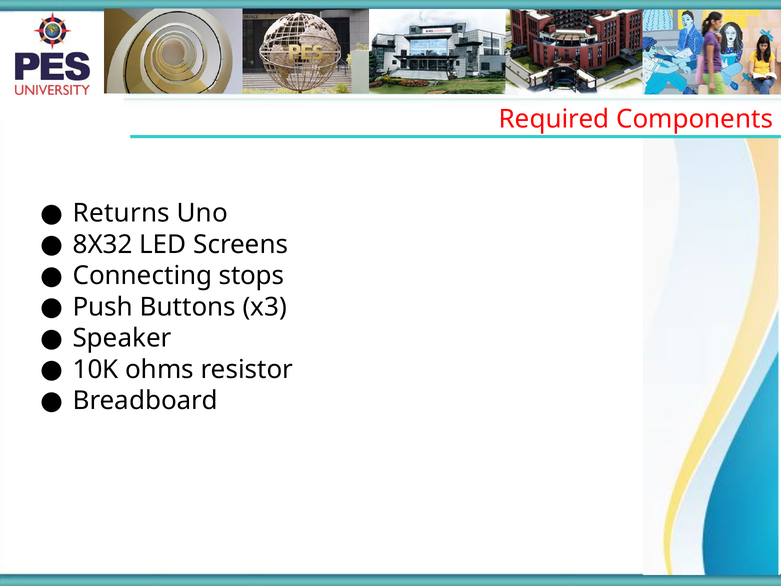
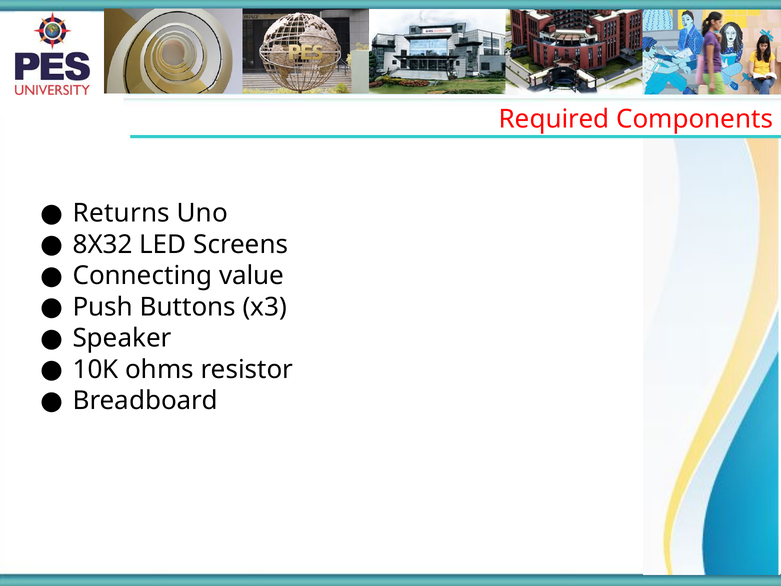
stops: stops -> value
